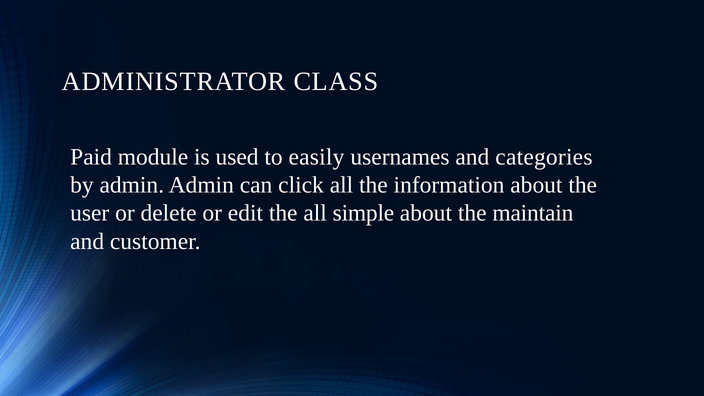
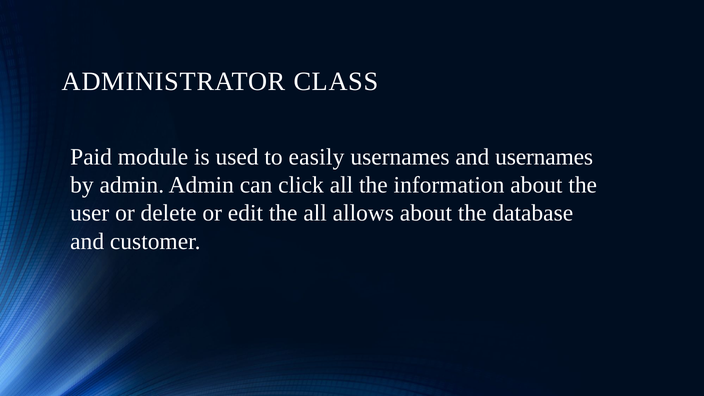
and categories: categories -> usernames
simple: simple -> allows
maintain: maintain -> database
